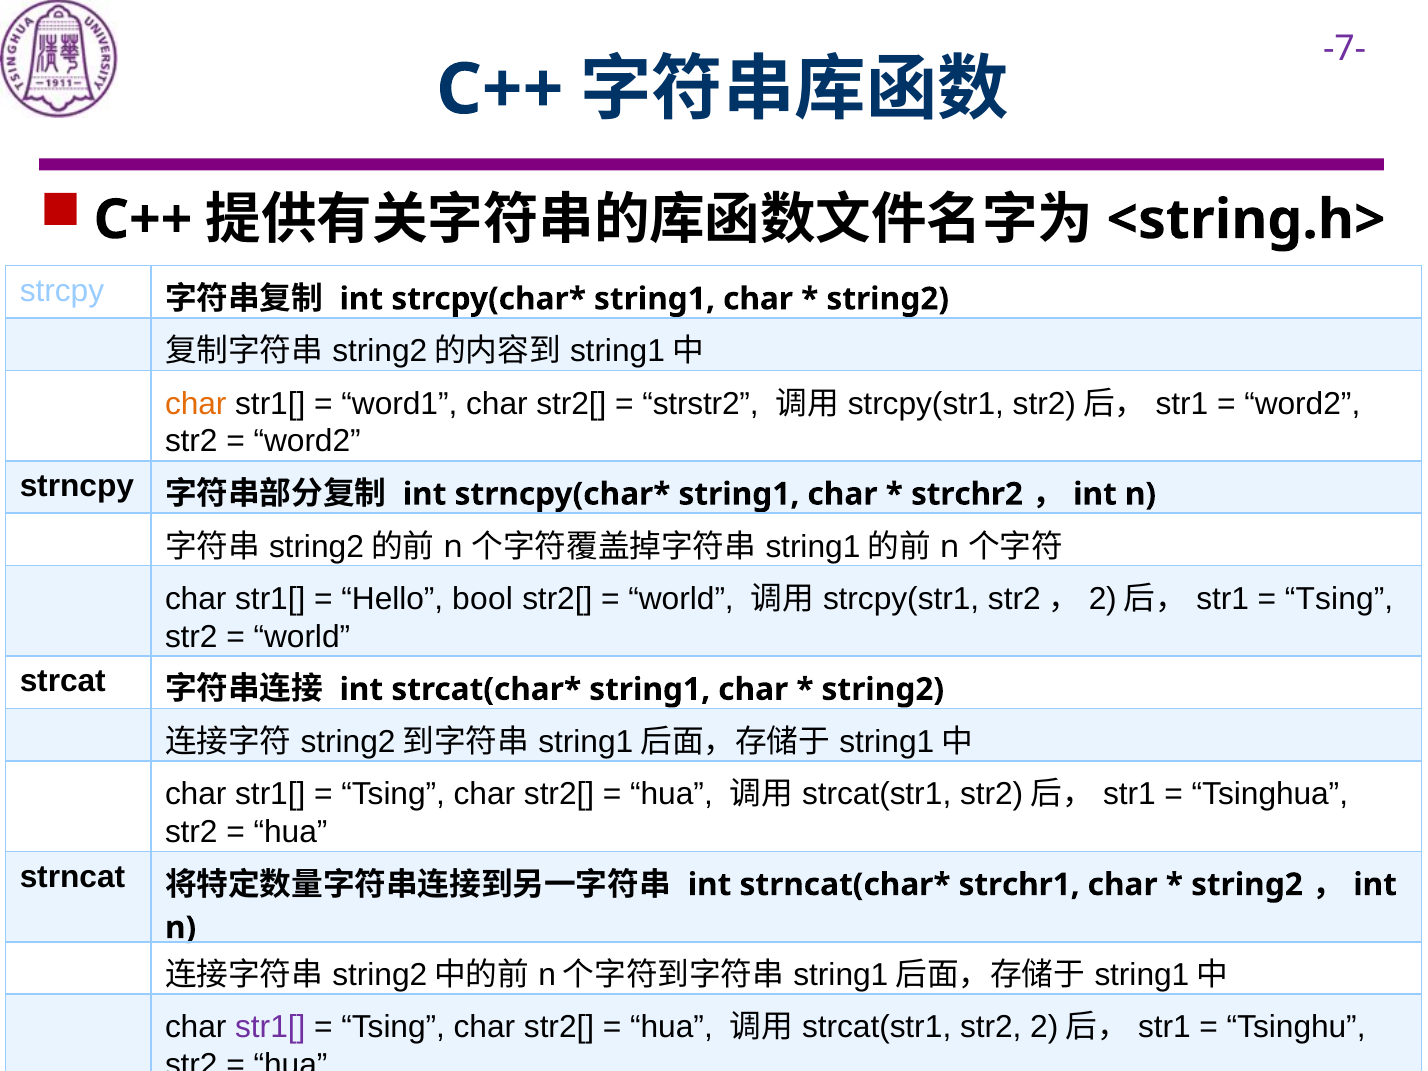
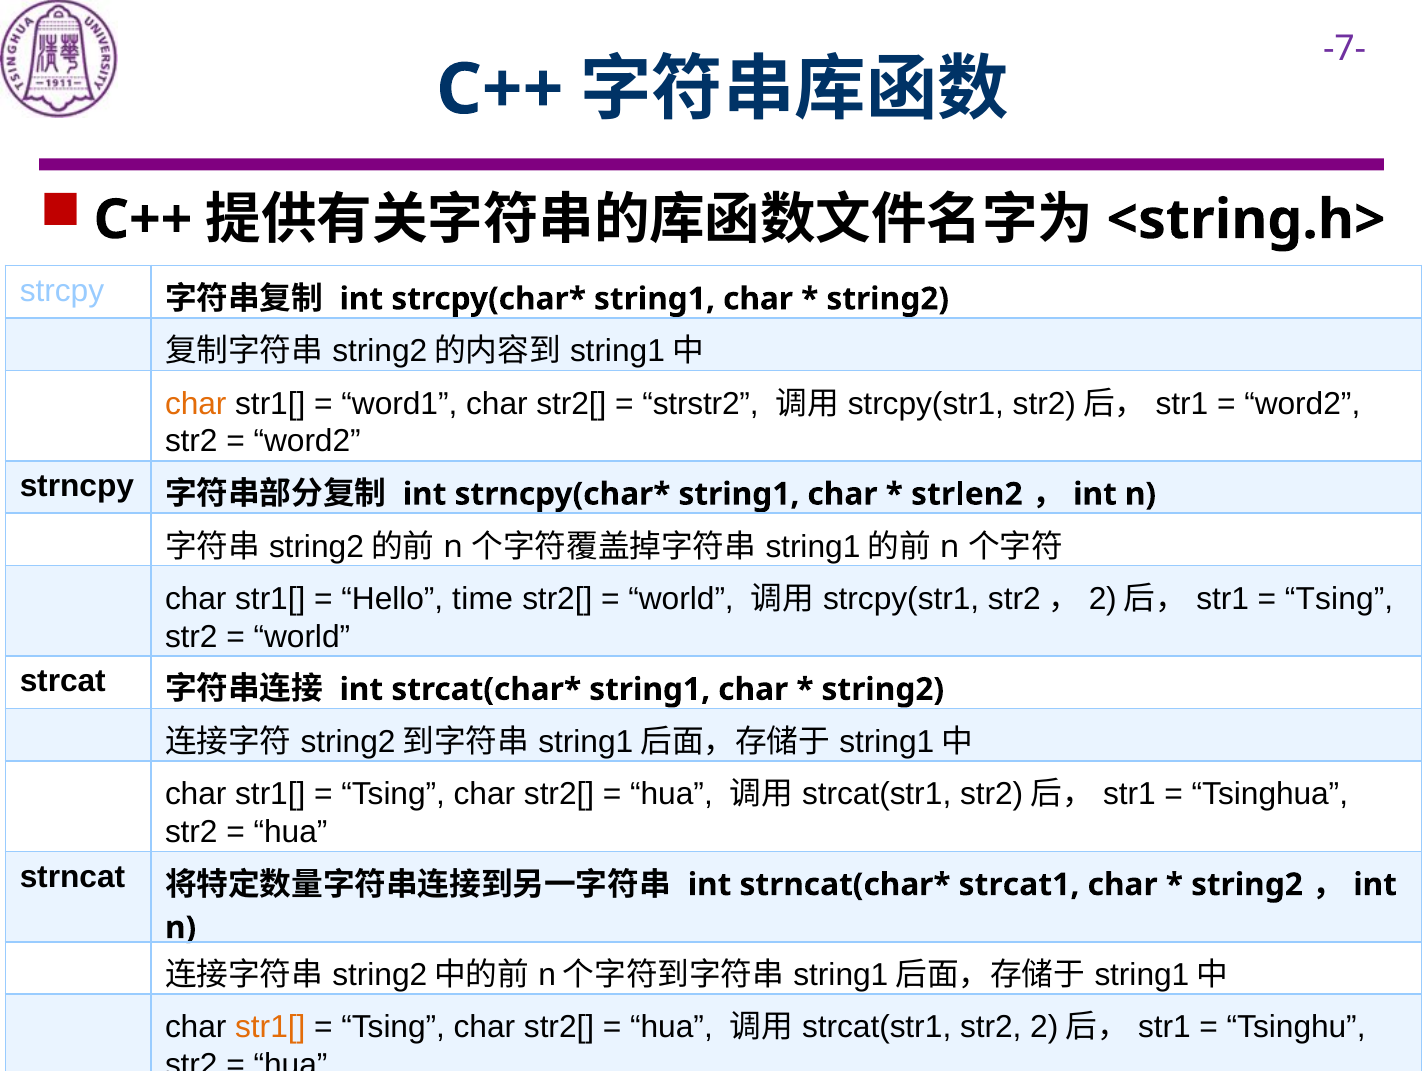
strchr2: strchr2 -> strlen2
bool: bool -> time
strchr1: strchr1 -> strcat1
str1[ at (270, 1028) colour: purple -> orange
